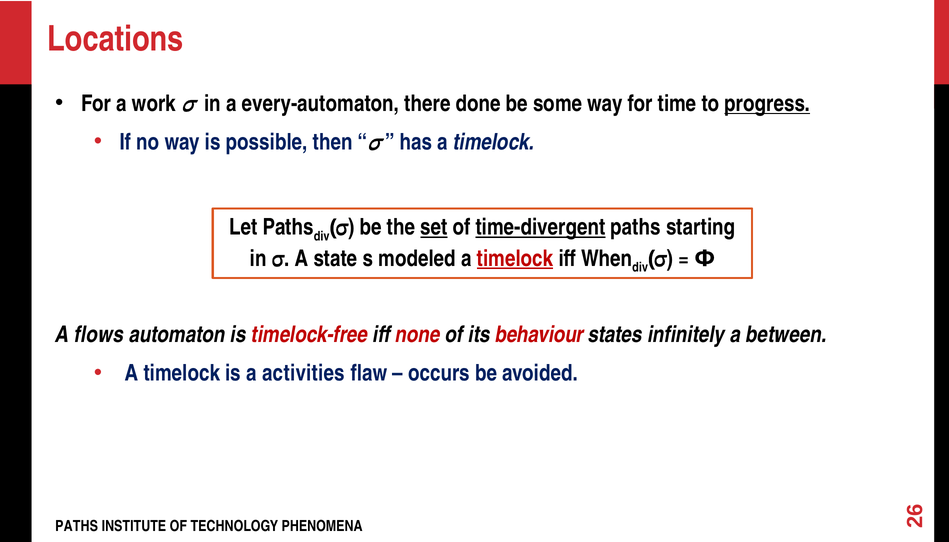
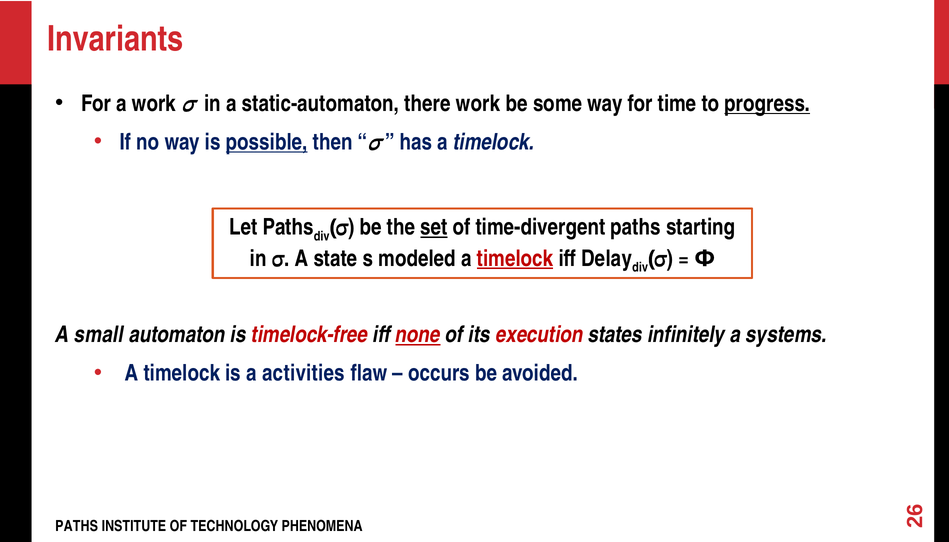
Locations: Locations -> Invariants
every-automaton: every-automaton -> static-automaton
there done: done -> work
possible underline: none -> present
time-divergent underline: present -> none
When: When -> Delay
flows: flows -> small
none underline: none -> present
behaviour: behaviour -> execution
between: between -> systems
